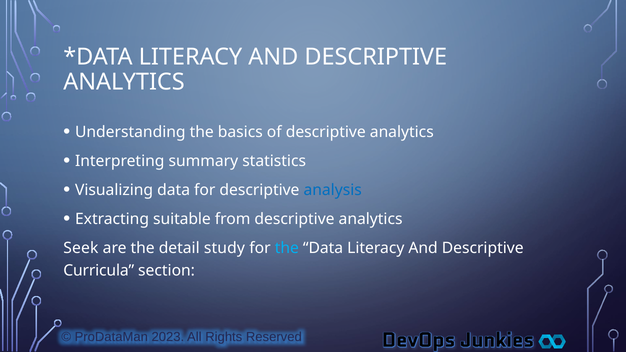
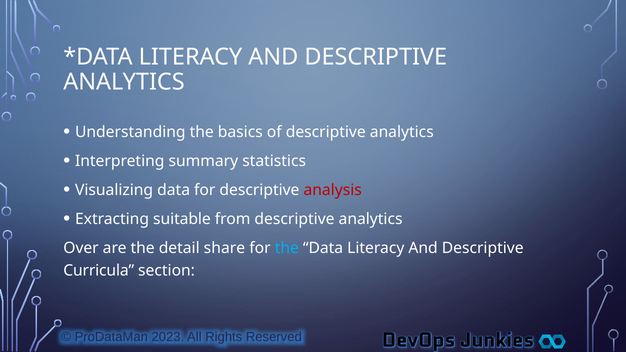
analysis colour: blue -> red
Seek: Seek -> Over
study: study -> share
